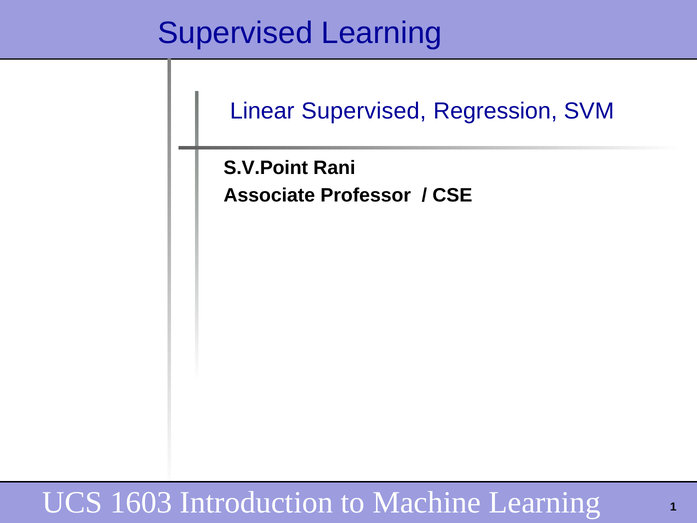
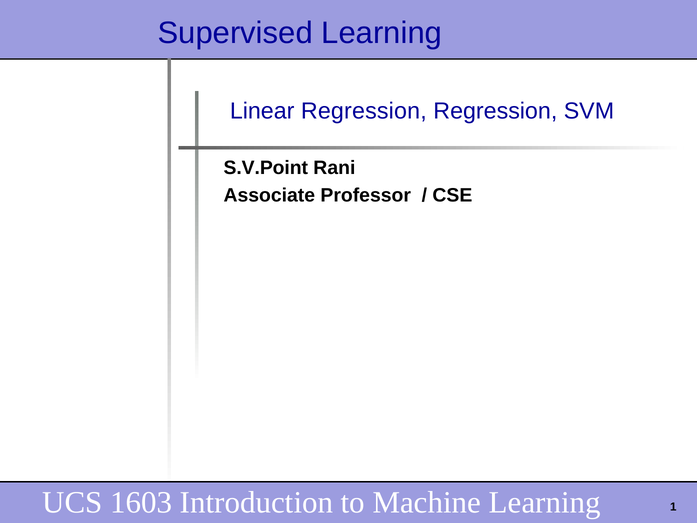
Linear Supervised: Supervised -> Regression
